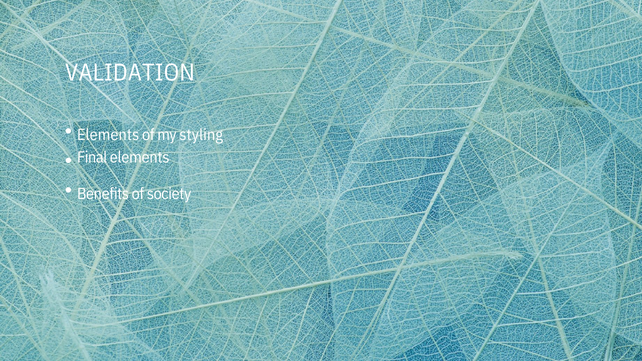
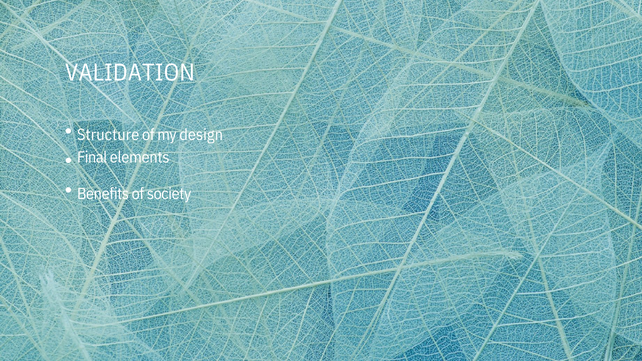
Elements at (108, 135): Elements -> Structure
styling: styling -> design
